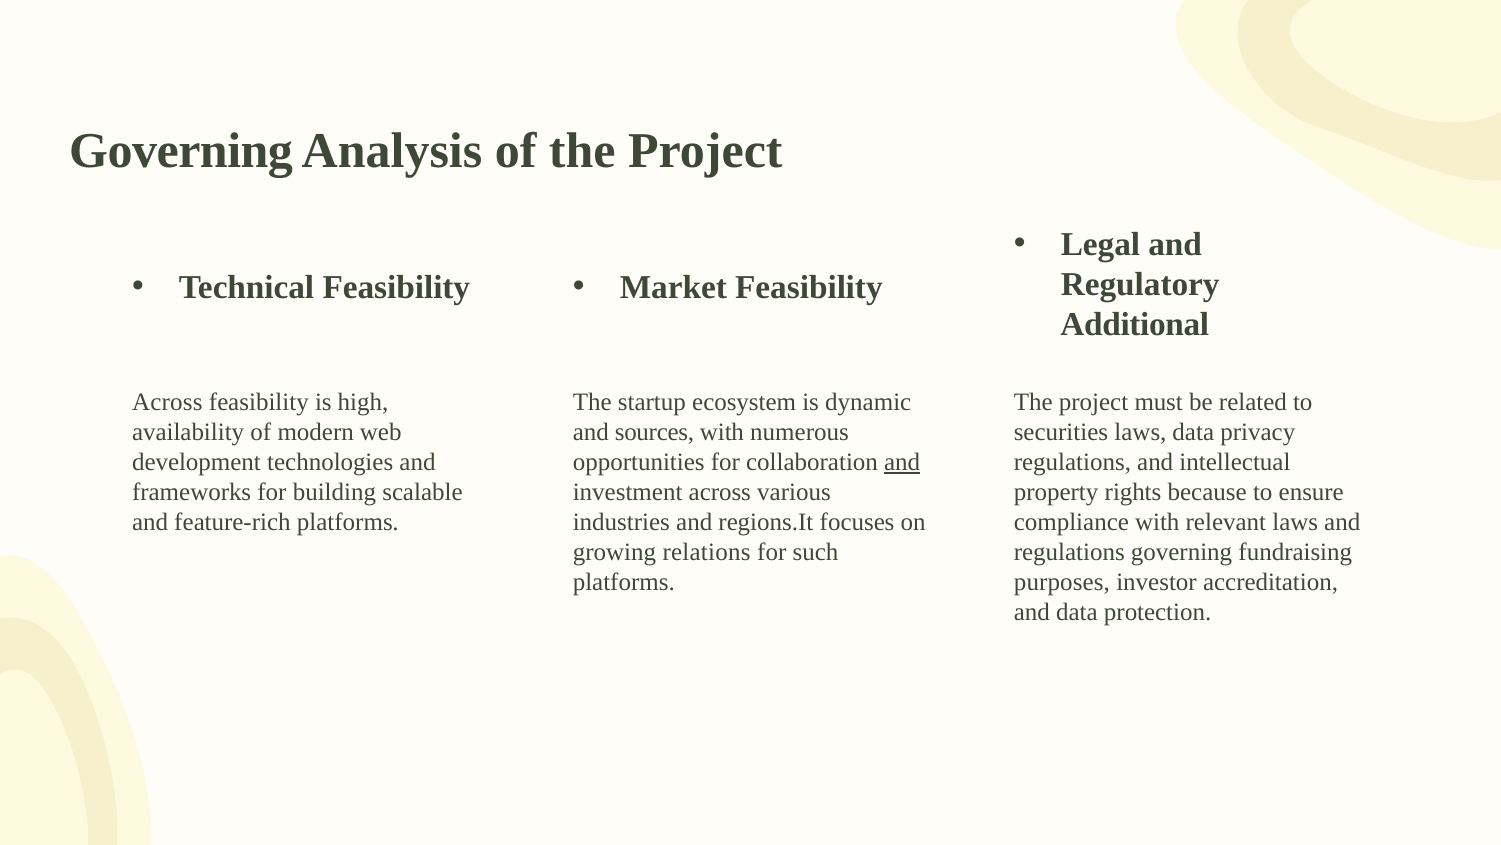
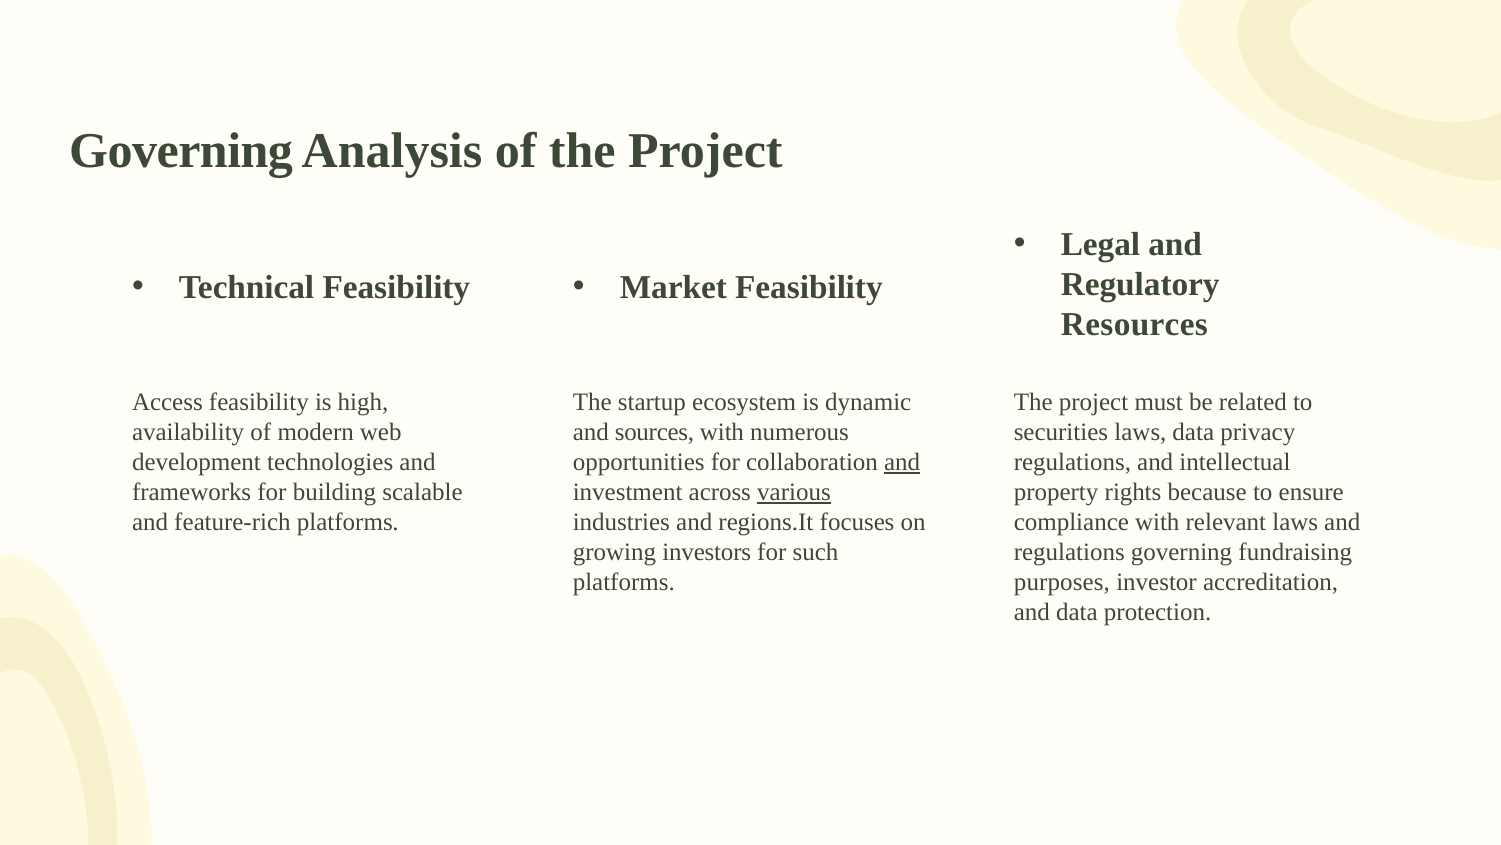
Additional: Additional -> Resources
Across at (167, 402): Across -> Access
various underline: none -> present
relations: relations -> investors
